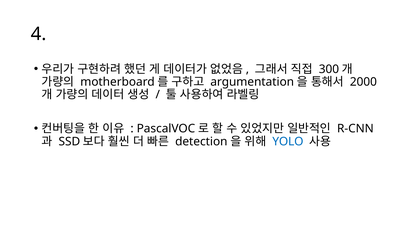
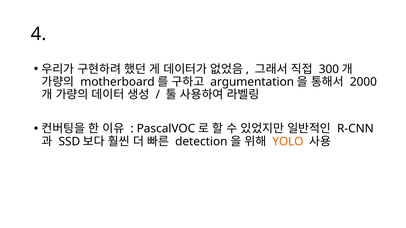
YOLO colour: blue -> orange
